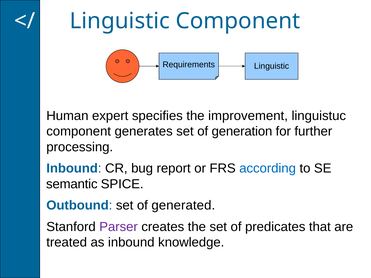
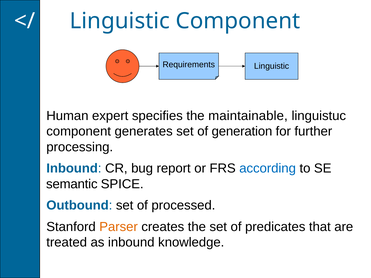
improvement: improvement -> maintainable
generated: generated -> processed
Parser colour: purple -> orange
